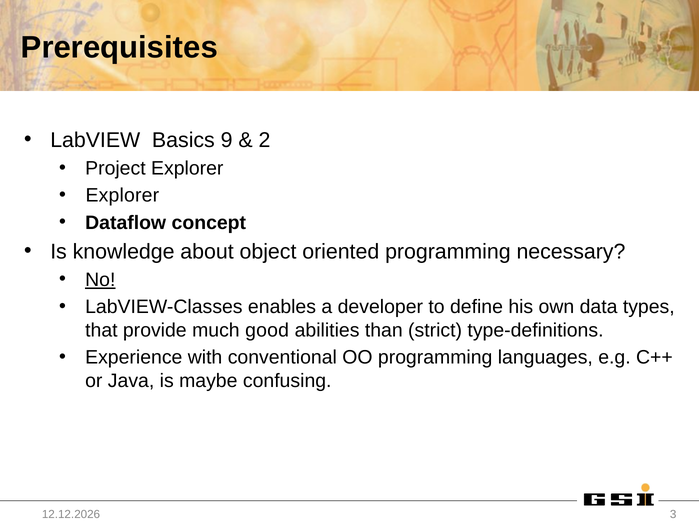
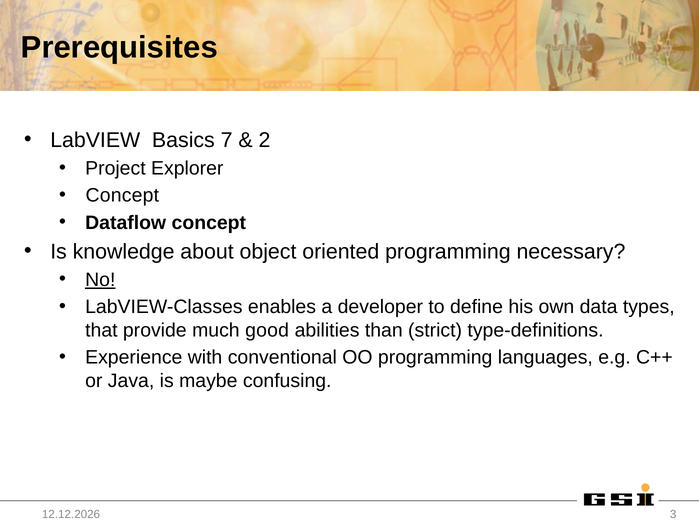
9: 9 -> 7
Explorer at (122, 196): Explorer -> Concept
